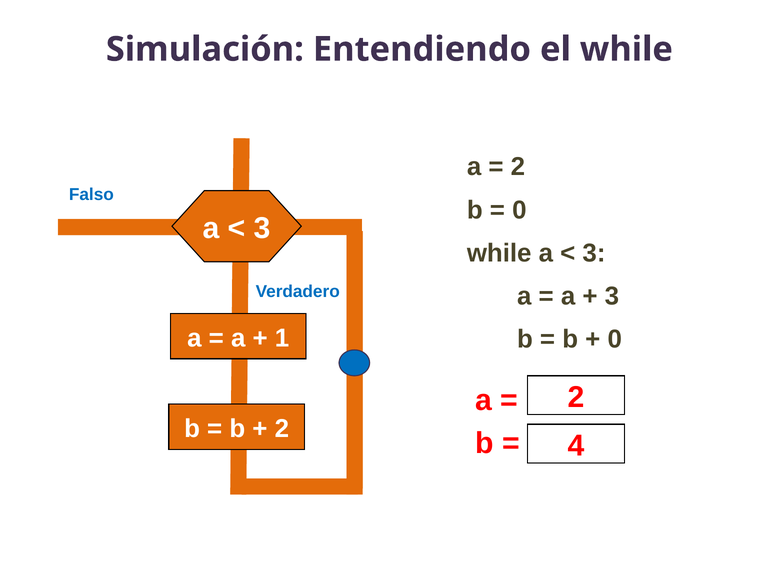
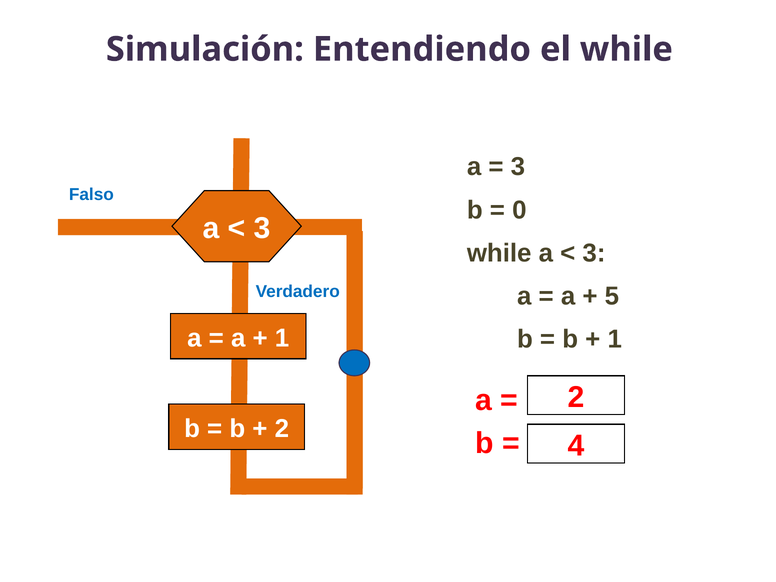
2 at (518, 167): 2 -> 3
3 at (612, 296): 3 -> 5
0 at (615, 339): 0 -> 1
